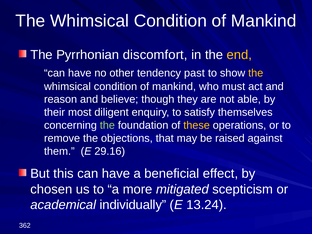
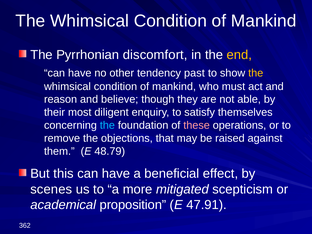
the at (107, 125) colour: light green -> light blue
these colour: yellow -> pink
29.16: 29.16 -> 48.79
chosen: chosen -> scenes
individually: individually -> proposition
13.24: 13.24 -> 47.91
